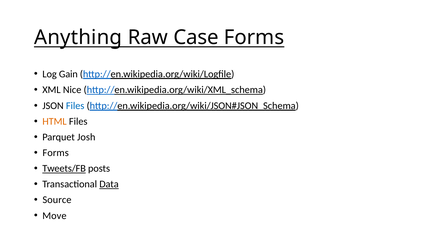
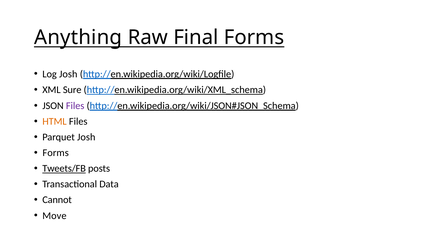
Case: Case -> Final
Log Gain: Gain -> Josh
Nice: Nice -> Sure
Files at (75, 106) colour: blue -> purple
Data underline: present -> none
Source: Source -> Cannot
